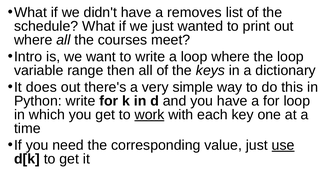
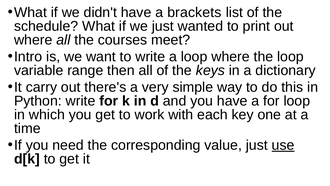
removes: removes -> brackets
does: does -> carry
work underline: present -> none
